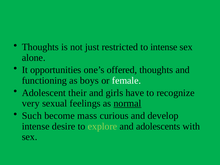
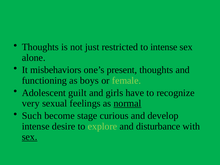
opportunities: opportunities -> misbehaviors
offered: offered -> present
female colour: white -> light green
their: their -> guilt
mass: mass -> stage
adolescents: adolescents -> disturbance
sex at (30, 137) underline: none -> present
